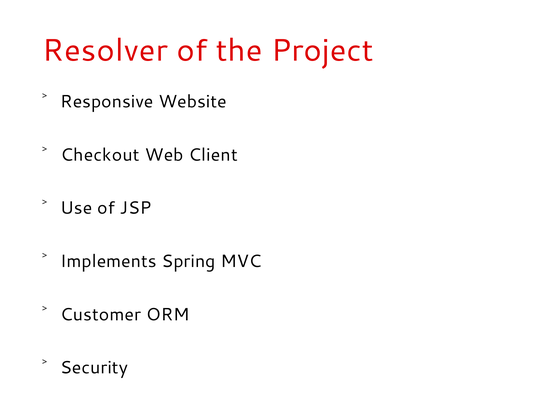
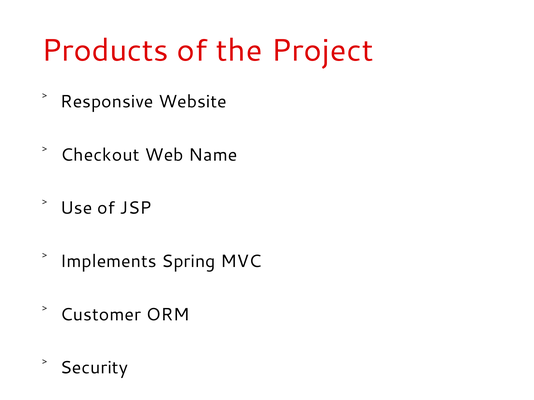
Resolver: Resolver -> Products
Client: Client -> Name
